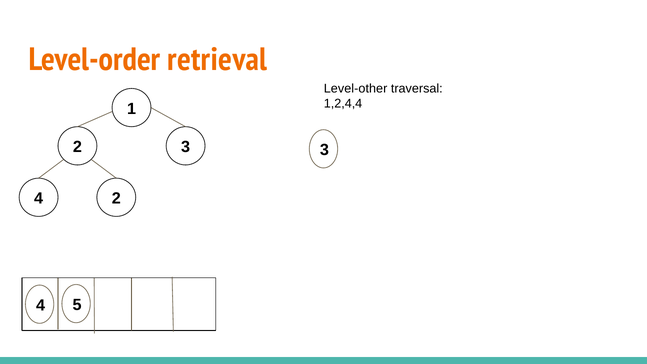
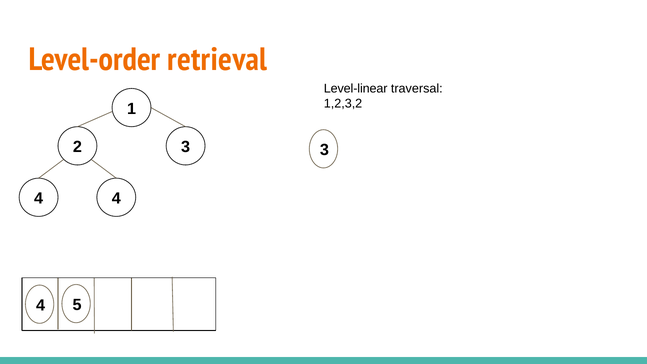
Level-other: Level-other -> Level-linear
1,2,4,4: 1,2,4,4 -> 1,2,3,2
4 2: 2 -> 4
